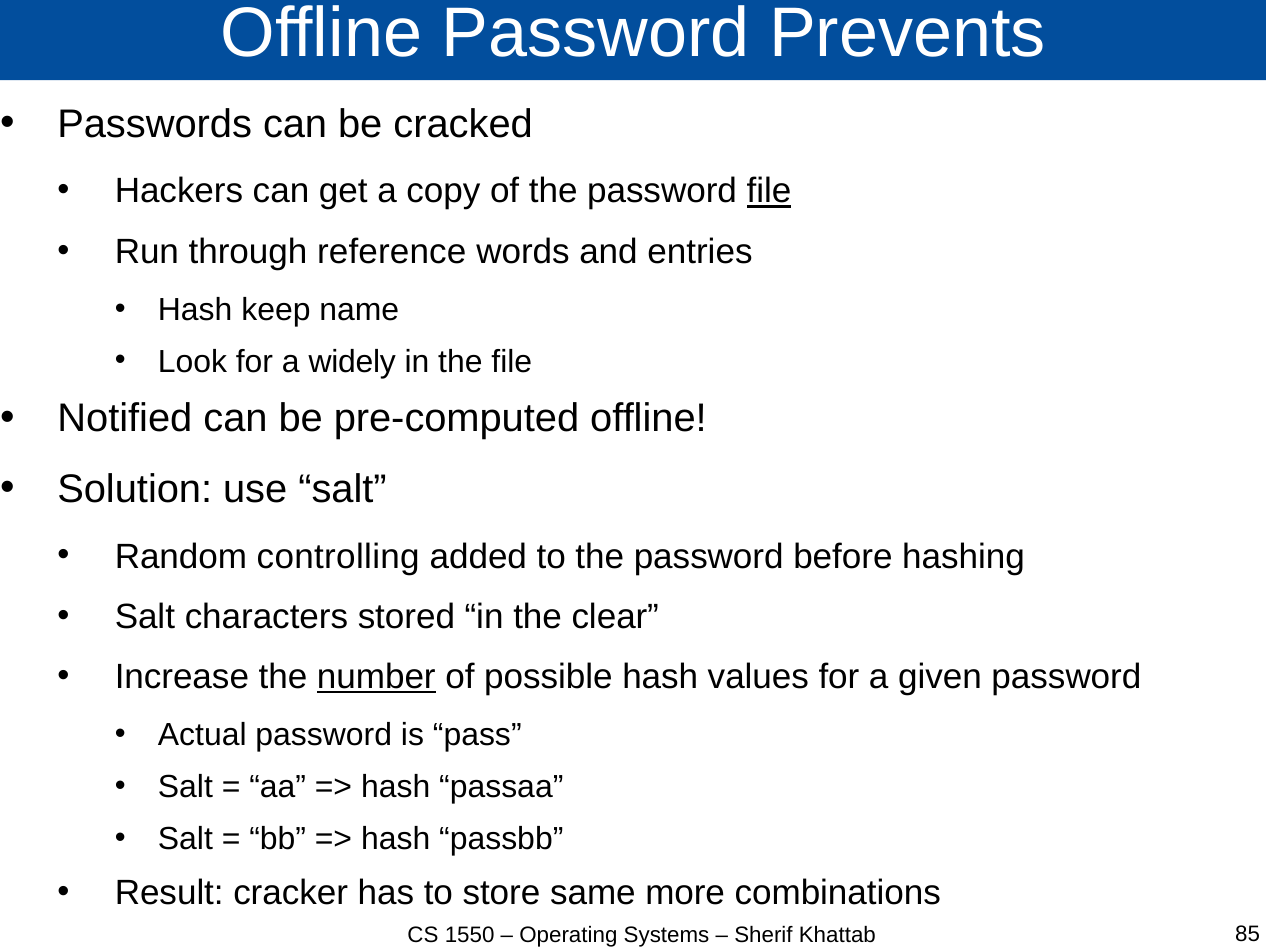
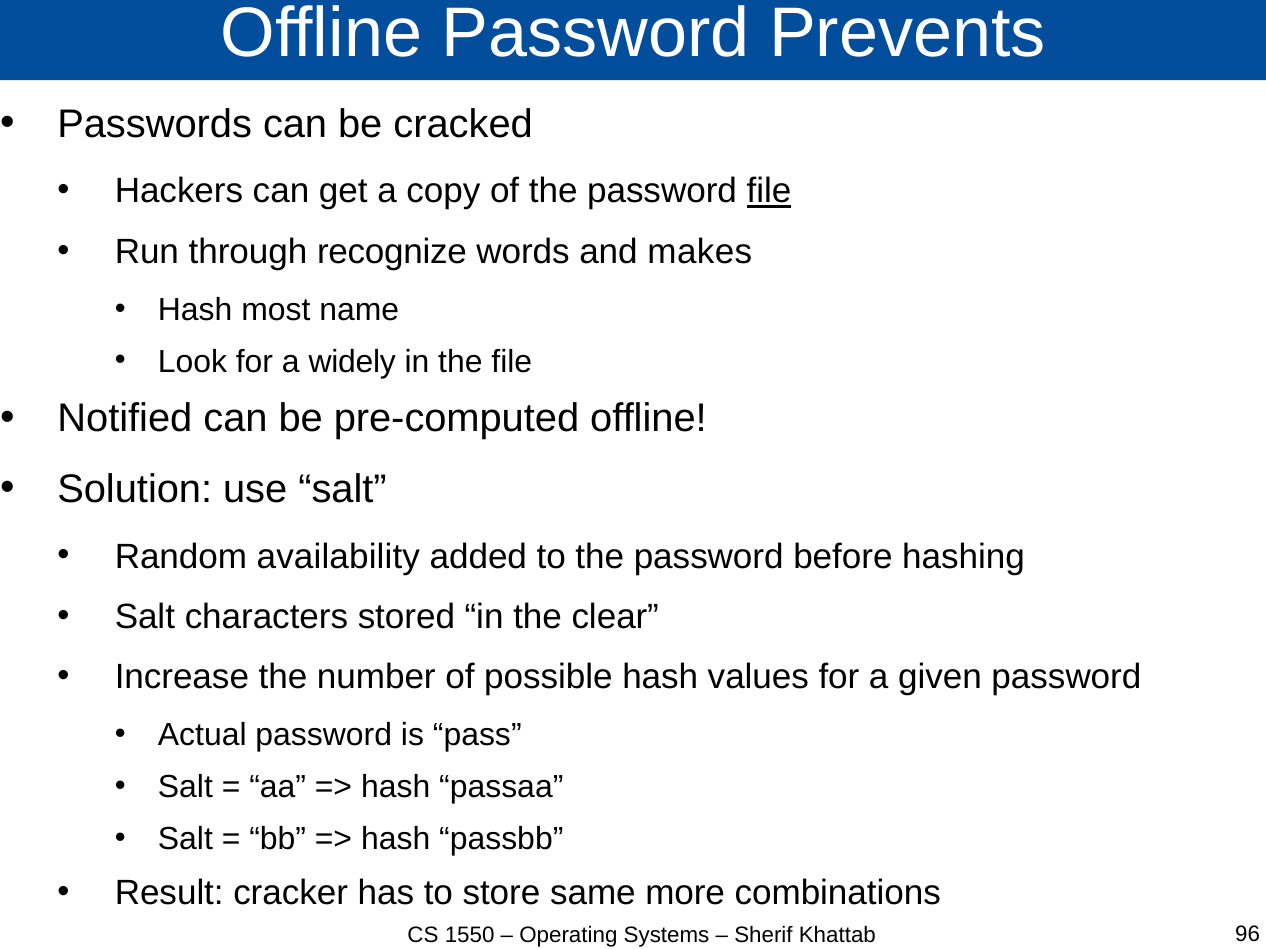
reference: reference -> recognize
entries: entries -> makes
keep: keep -> most
controlling: controlling -> availability
number underline: present -> none
85: 85 -> 96
